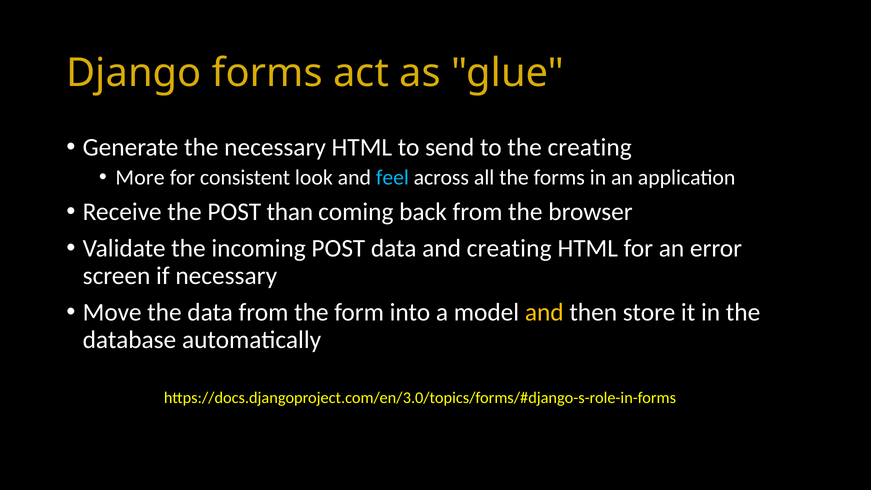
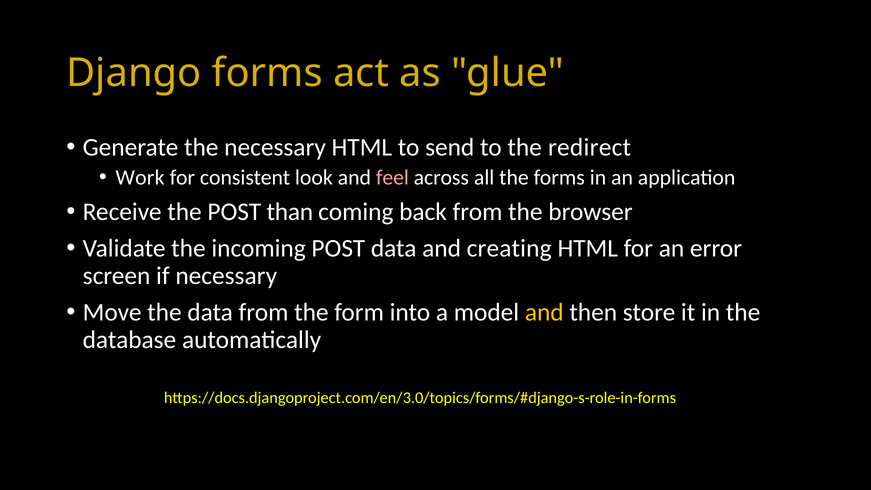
the creating: creating -> redirect
More: More -> Work
feel colour: light blue -> pink
